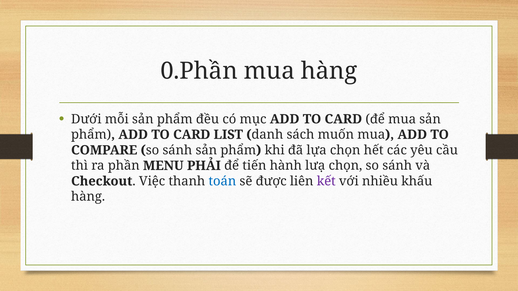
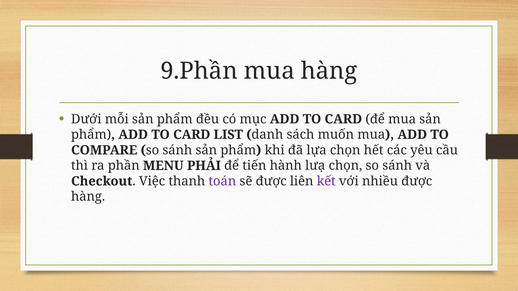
0.Phần: 0.Phần -> 9.Phần
toán colour: blue -> purple
nhiều khấu: khấu -> được
